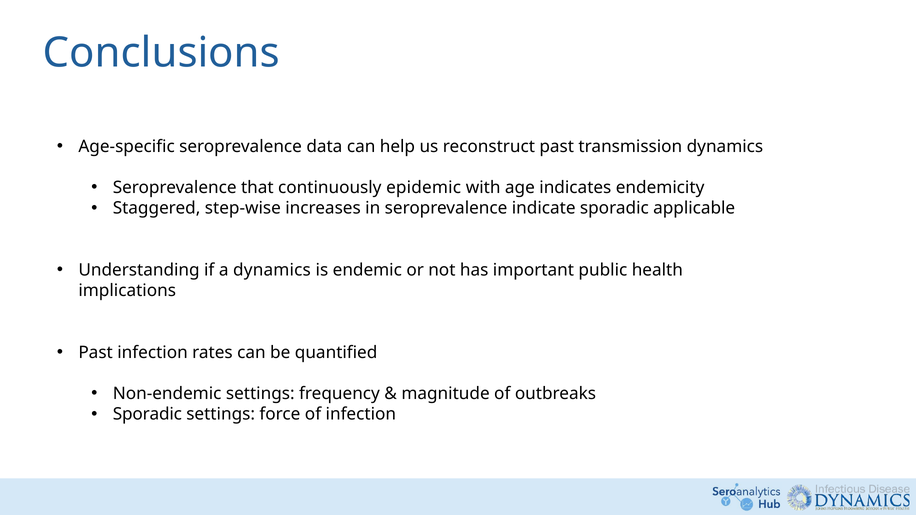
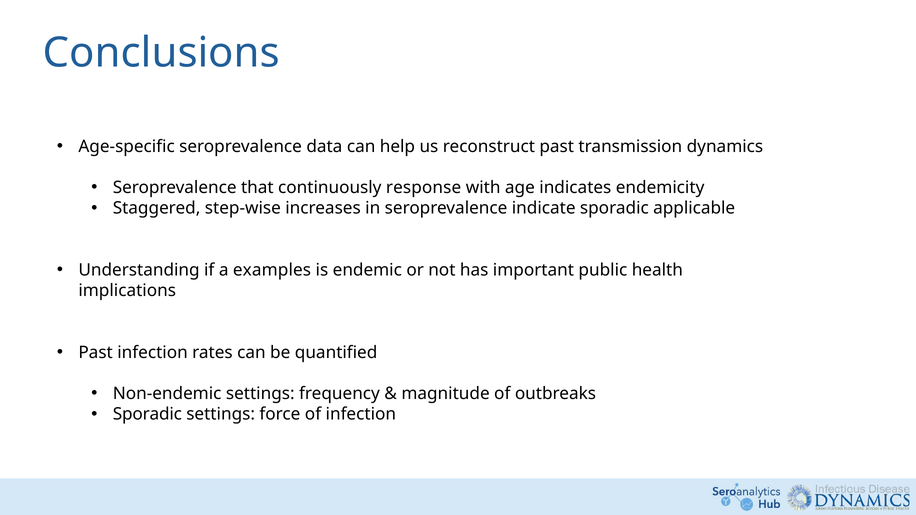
epidemic: epidemic -> response
a dynamics: dynamics -> examples
